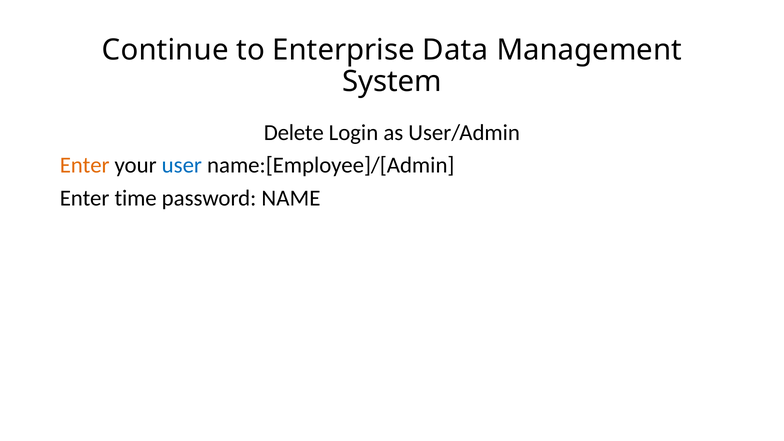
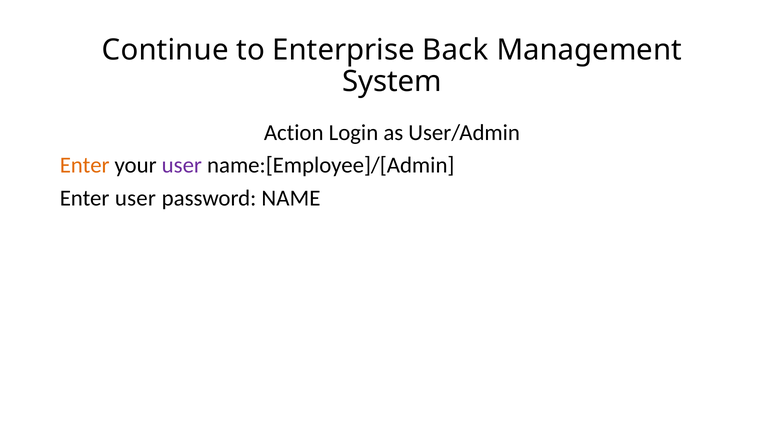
Data: Data -> Back
Delete: Delete -> Action
user at (182, 165) colour: blue -> purple
Enter time: time -> user
